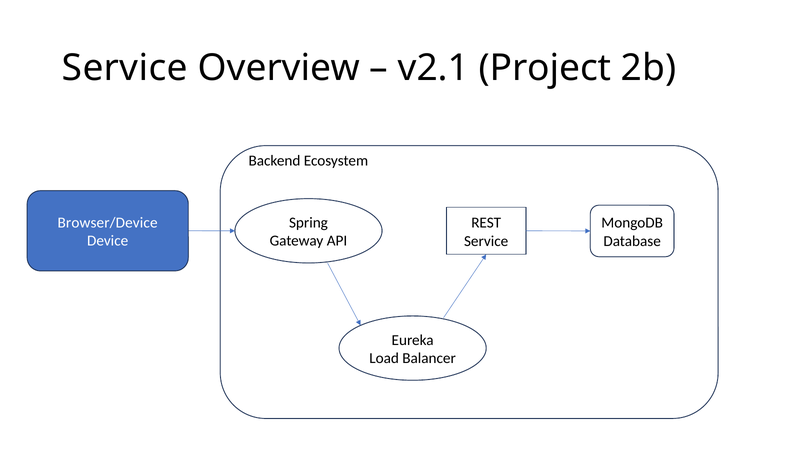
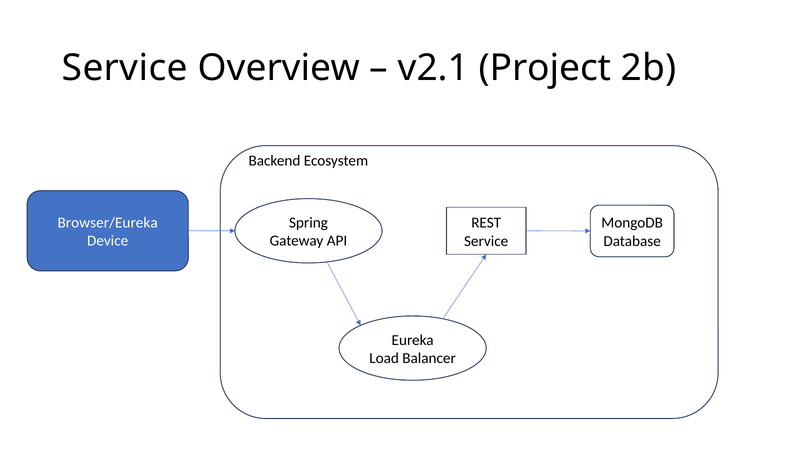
Browser/Device: Browser/Device -> Browser/Eureka
